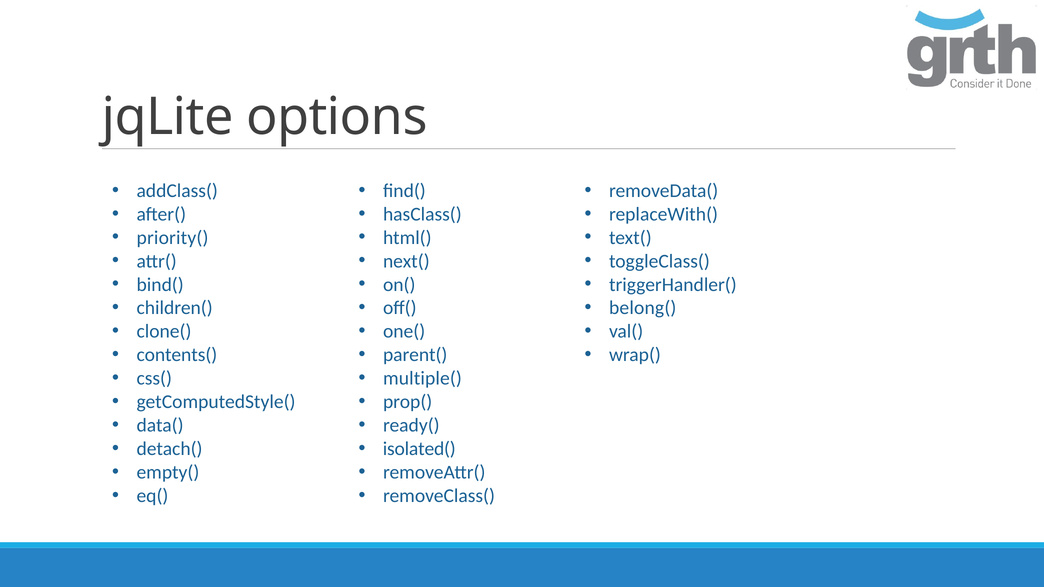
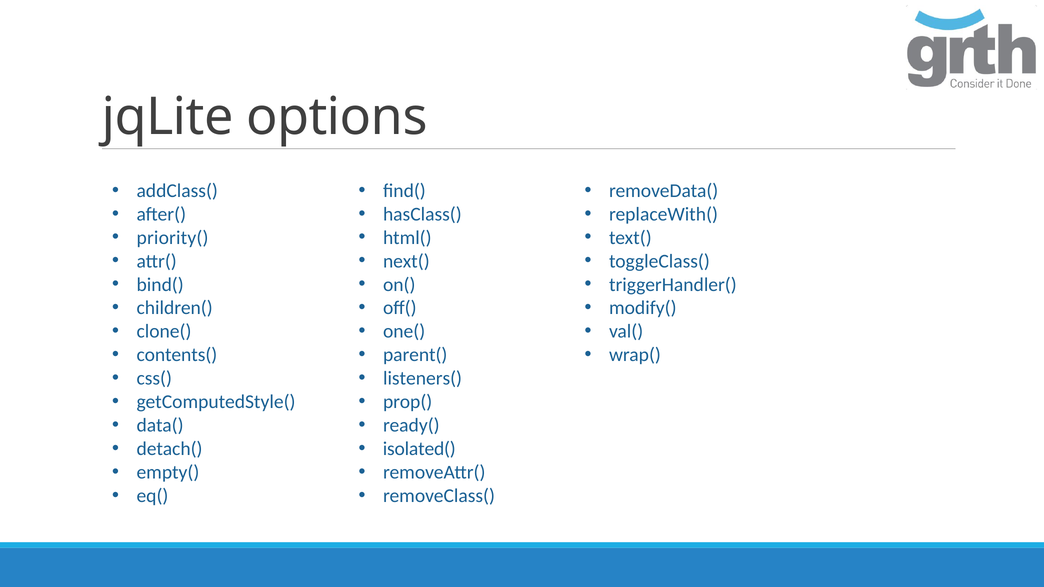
belong(: belong( -> modify(
multiple(: multiple( -> listeners(
